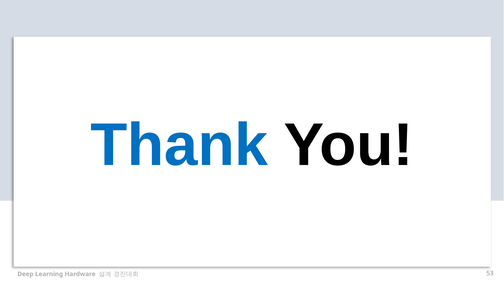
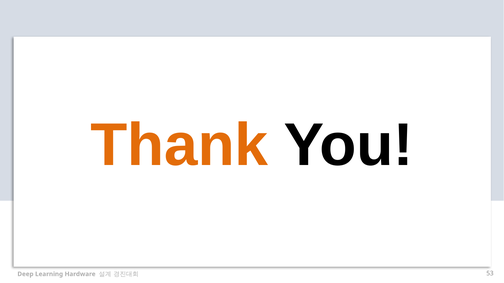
Thank colour: blue -> orange
